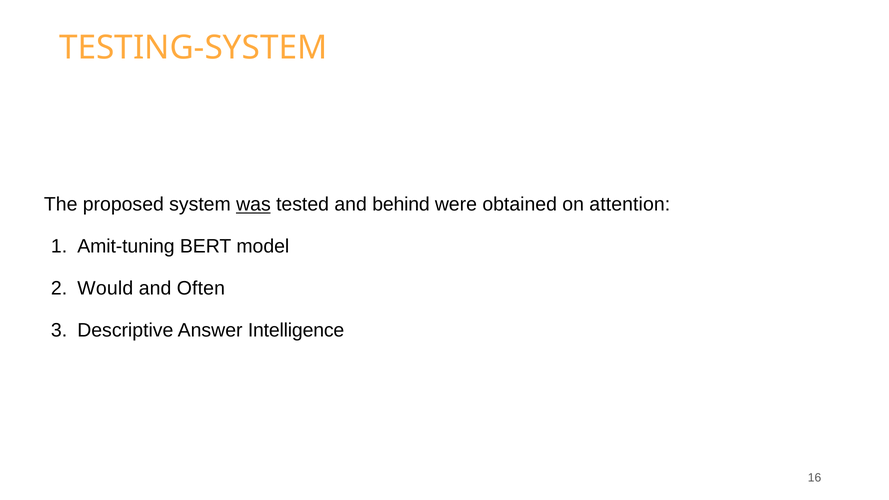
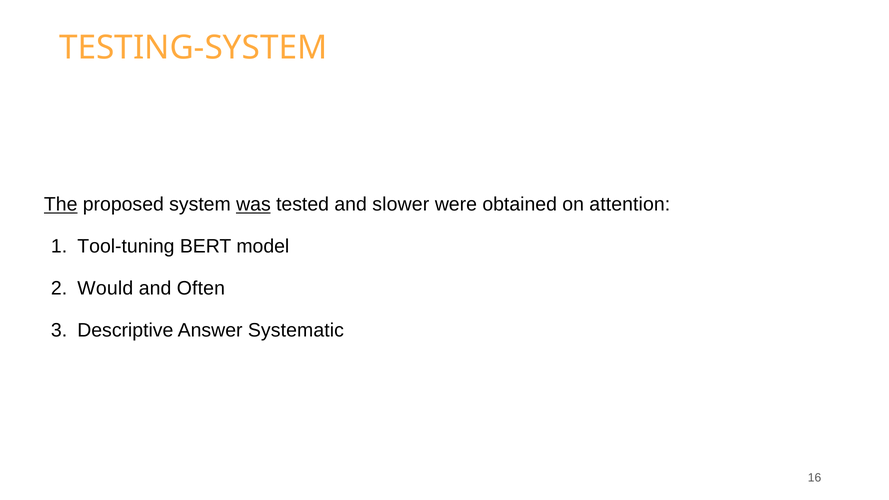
The underline: none -> present
behind: behind -> slower
Amit-tuning: Amit-tuning -> Tool-tuning
Intelligence: Intelligence -> Systematic
